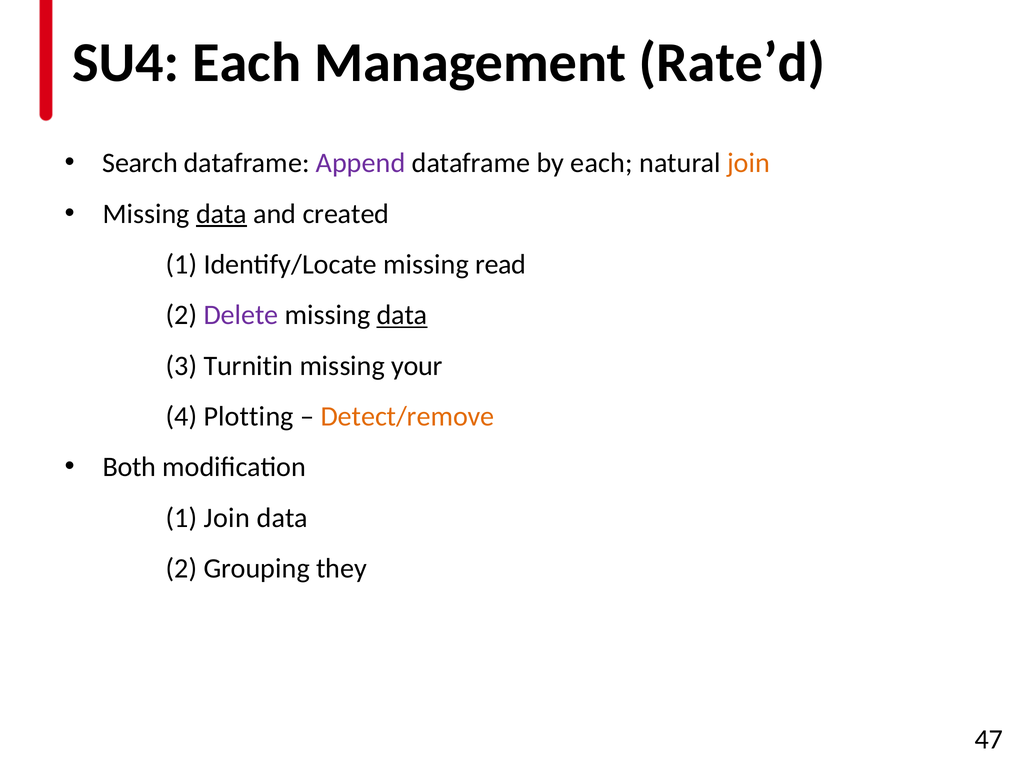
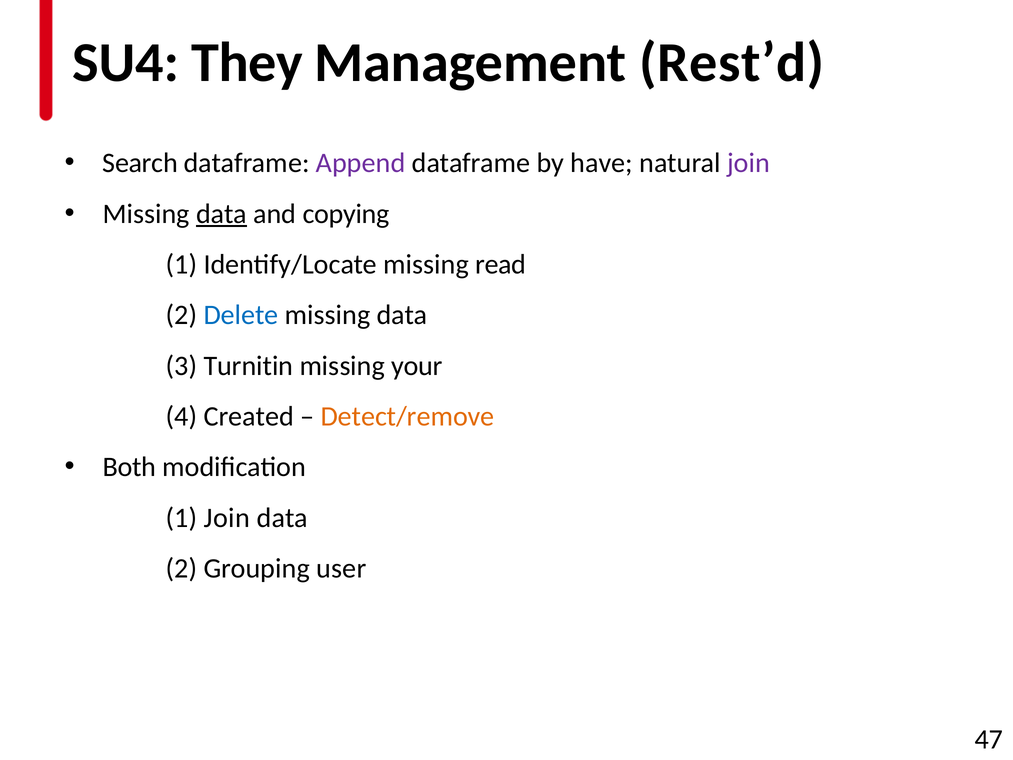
SU4 Each: Each -> They
Rate’d: Rate’d -> Rest’d
by each: each -> have
join at (749, 163) colour: orange -> purple
created: created -> copying
Delete colour: purple -> blue
data at (402, 315) underline: present -> none
Plotting: Plotting -> Created
they: they -> user
